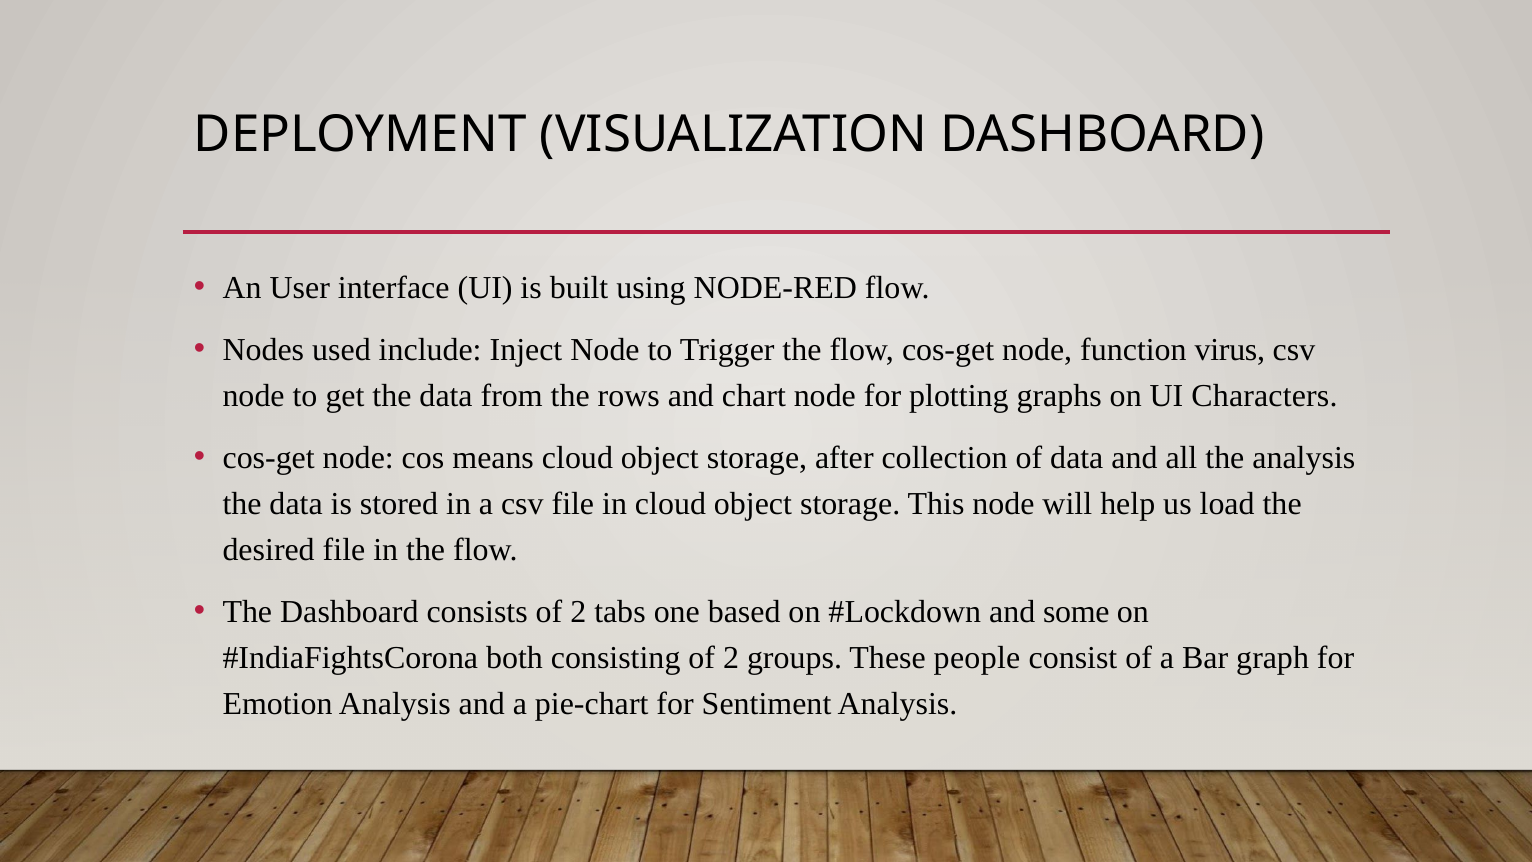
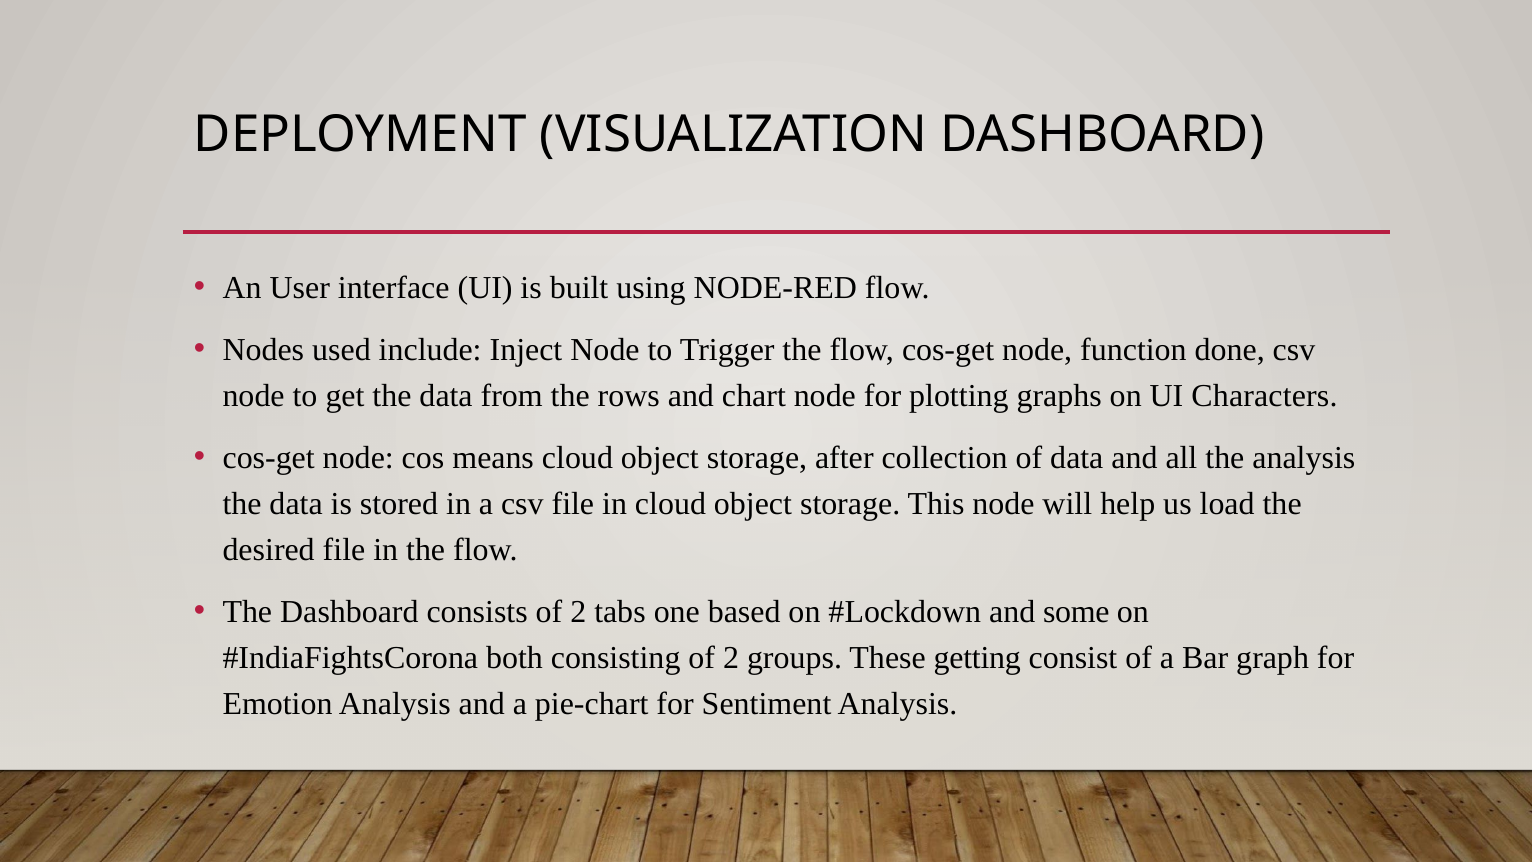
virus: virus -> done
people: people -> getting
